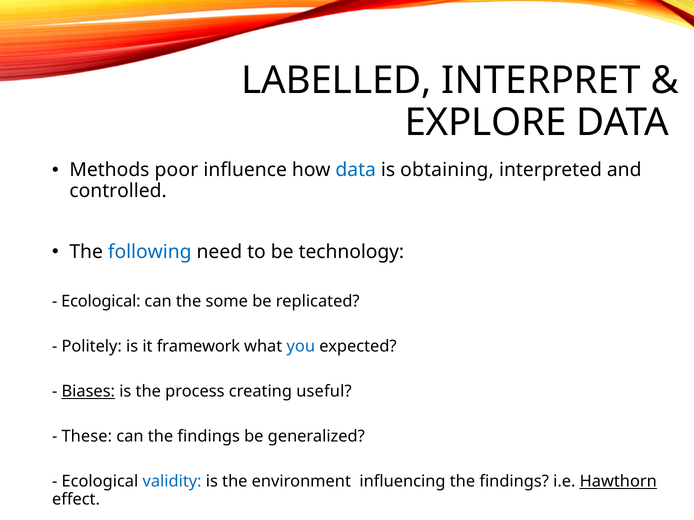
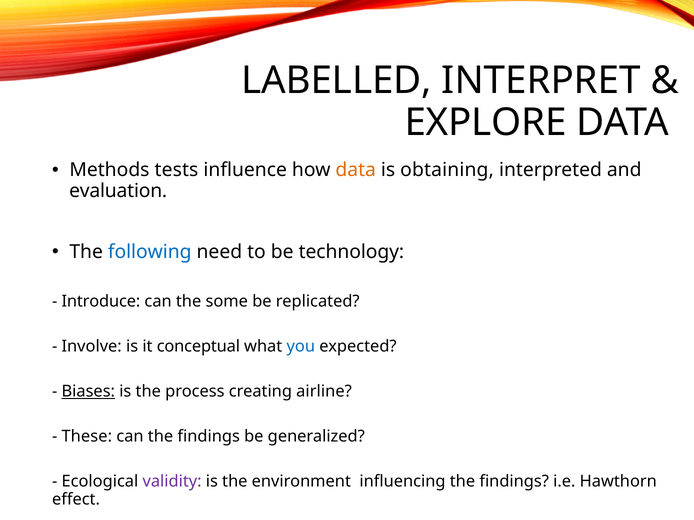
poor: poor -> tests
data at (356, 170) colour: blue -> orange
controlled: controlled -> evaluation
Ecological at (101, 302): Ecological -> Introduce
Politely: Politely -> Involve
framework: framework -> conceptual
useful: useful -> airline
validity colour: blue -> purple
Hawthorn underline: present -> none
